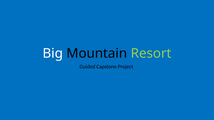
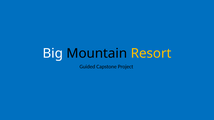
Resort colour: light green -> yellow
